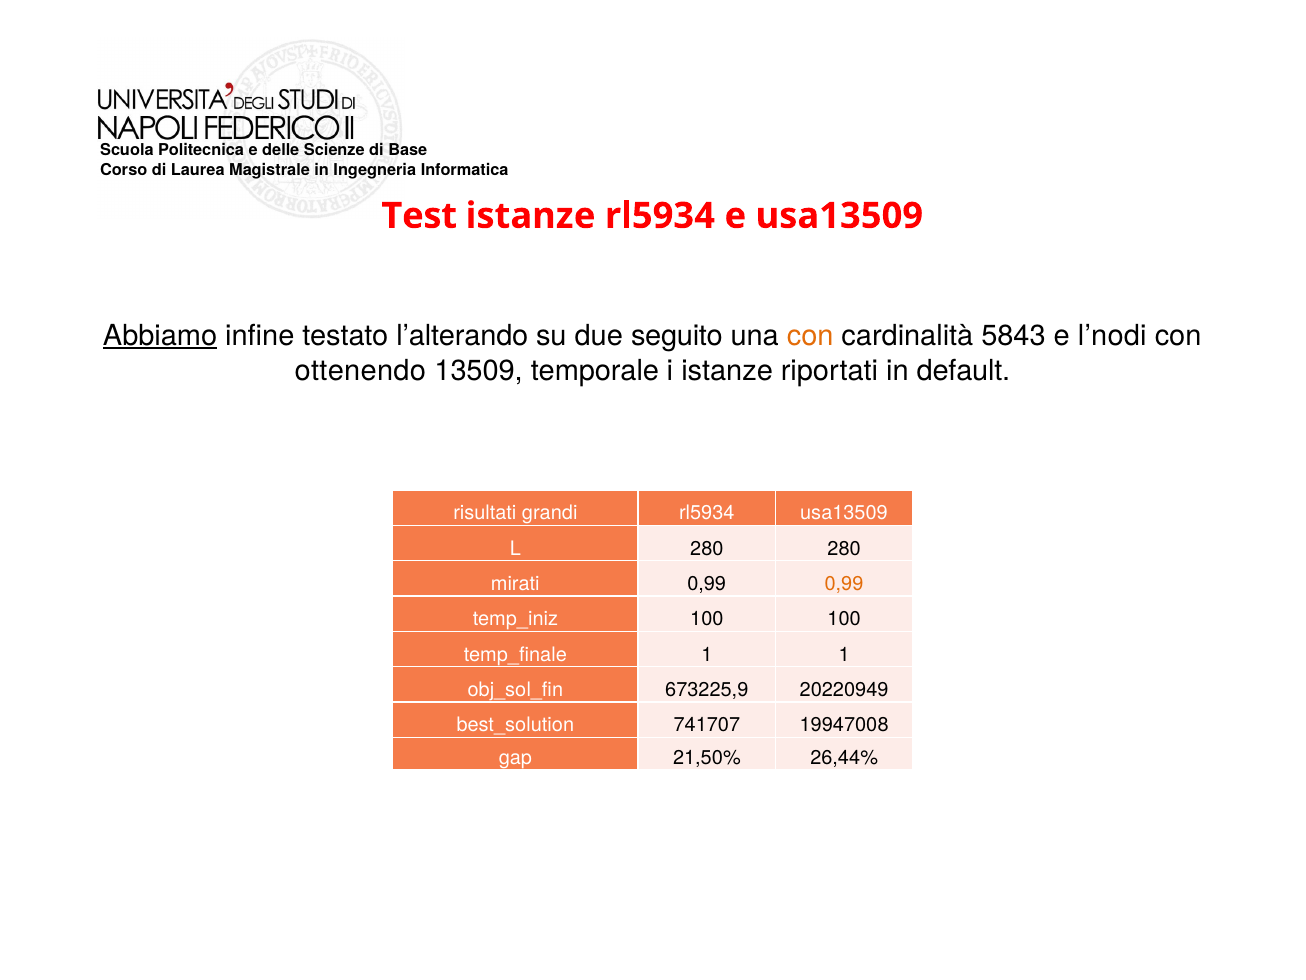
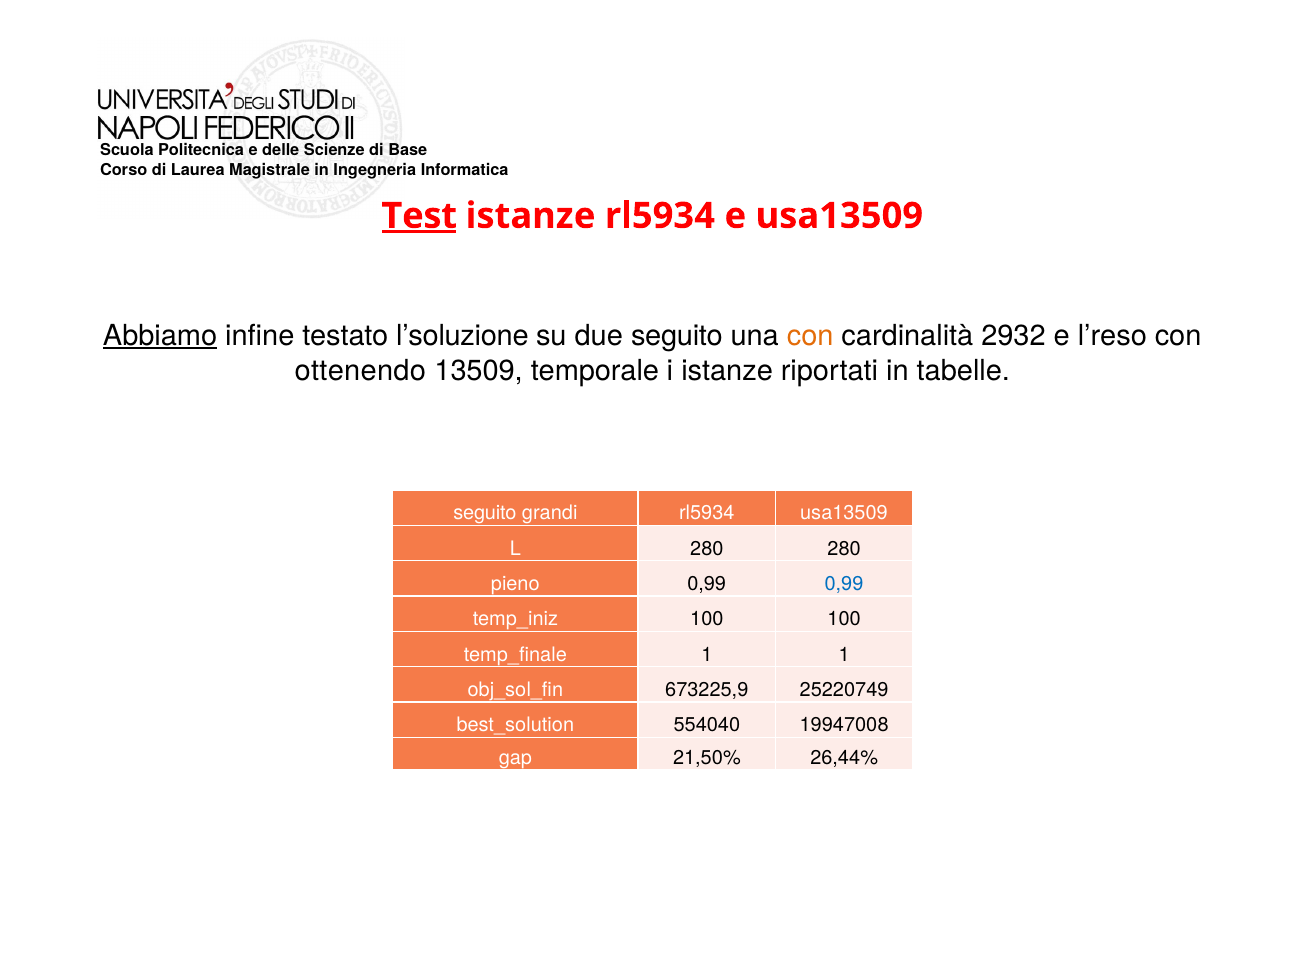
Test underline: none -> present
l’alterando: l’alterando -> l’soluzione
5843: 5843 -> 2932
l’nodi: l’nodi -> l’reso
default: default -> tabelle
risultati at (485, 513): risultati -> seguito
mirati: mirati -> pieno
0,99 at (844, 583) colour: orange -> blue
20220949: 20220949 -> 25220749
741707: 741707 -> 554040
